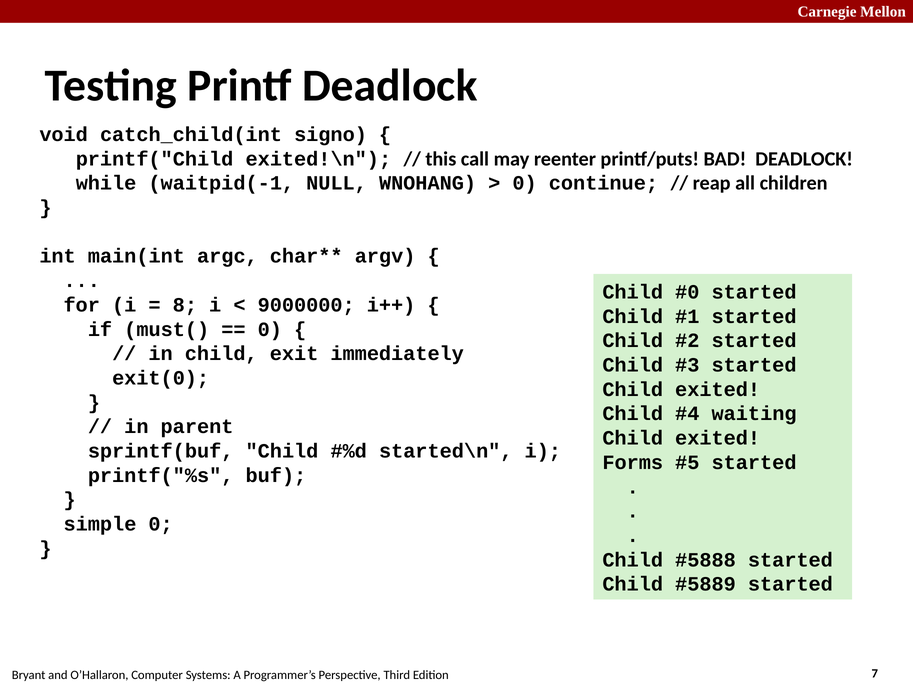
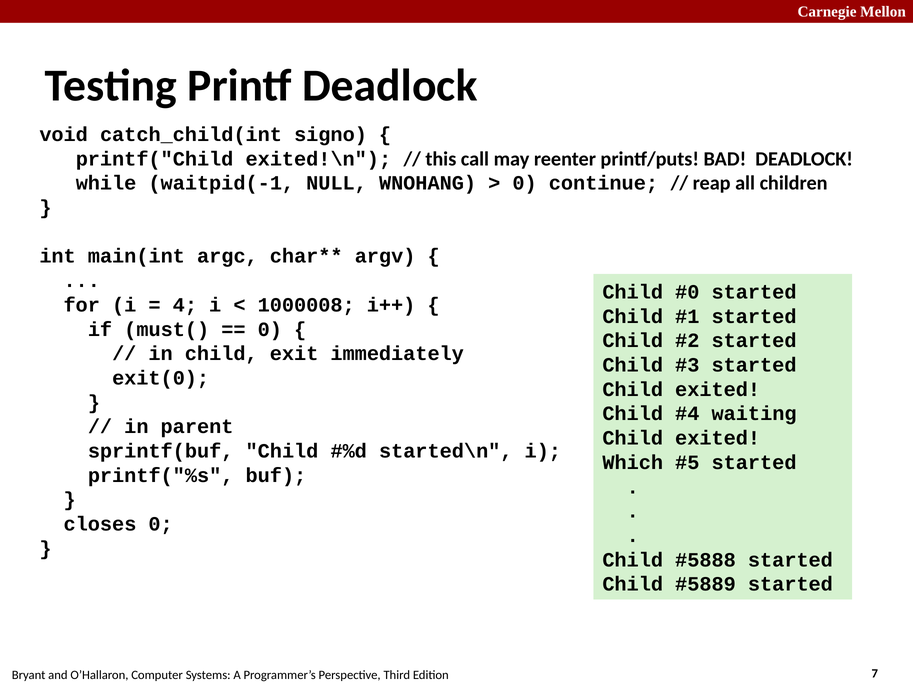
8: 8 -> 4
9000000: 9000000 -> 1000008
Forms: Forms -> Which
simple: simple -> closes
